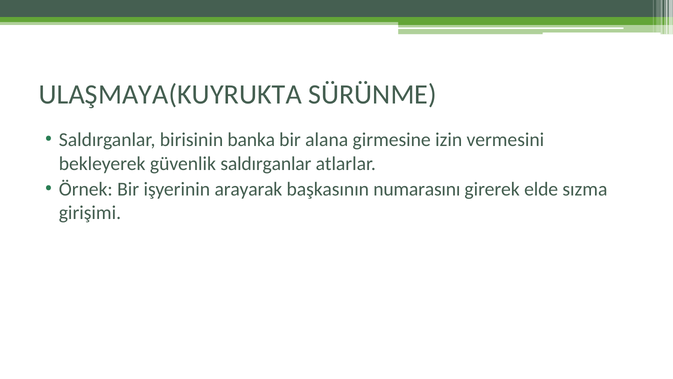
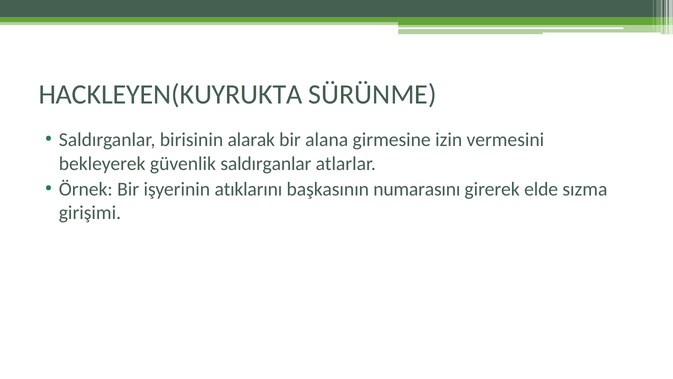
ULAŞMAYA(KUYRUKTA: ULAŞMAYA(KUYRUKTA -> HACKLEYEN(KUYRUKTA
banka: banka -> alarak
arayarak: arayarak -> atıklarını
